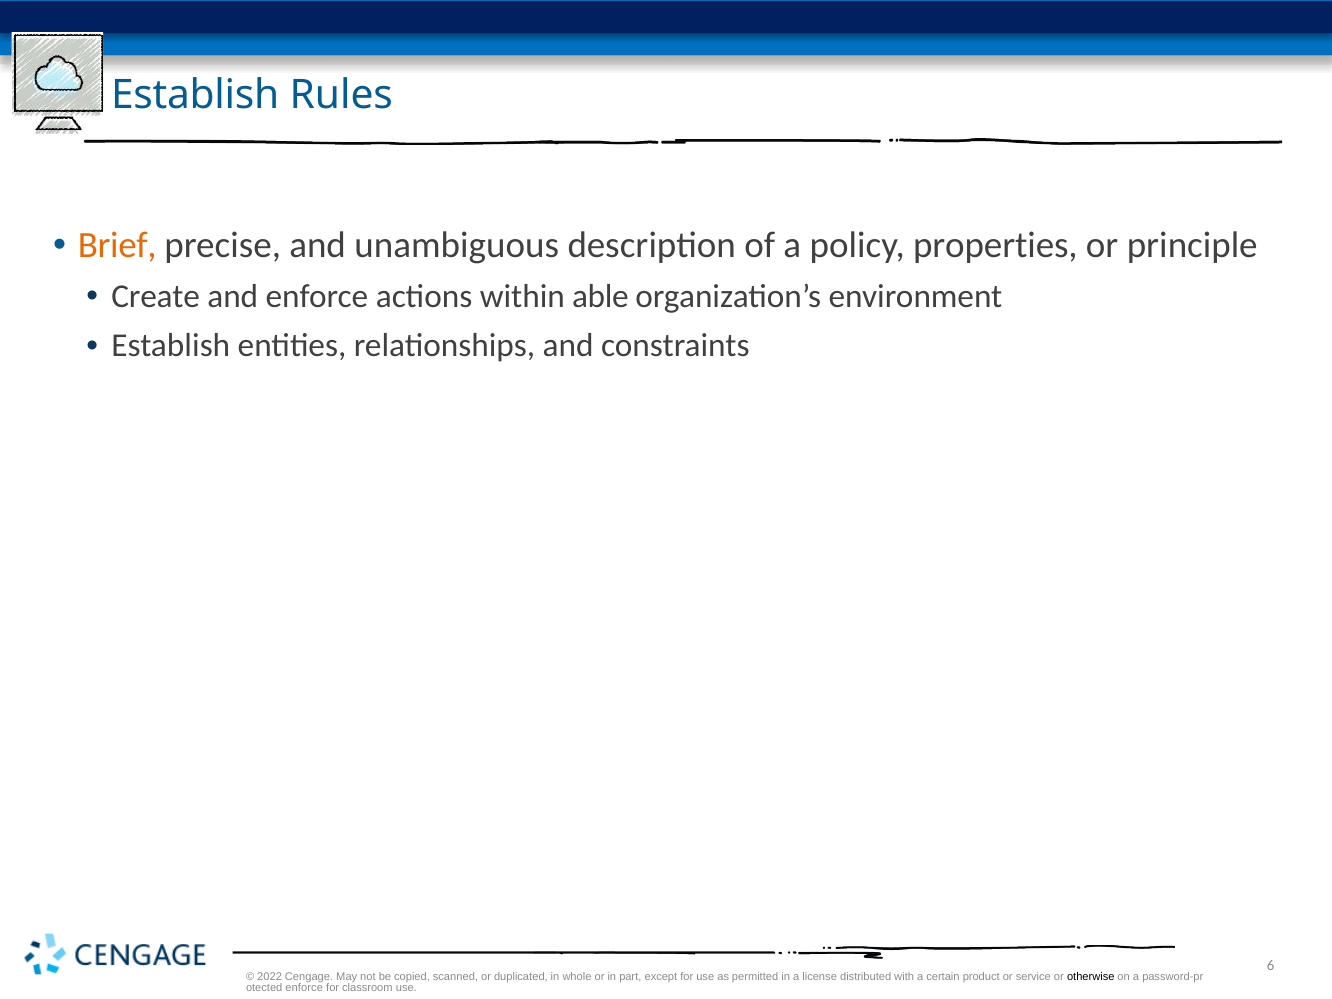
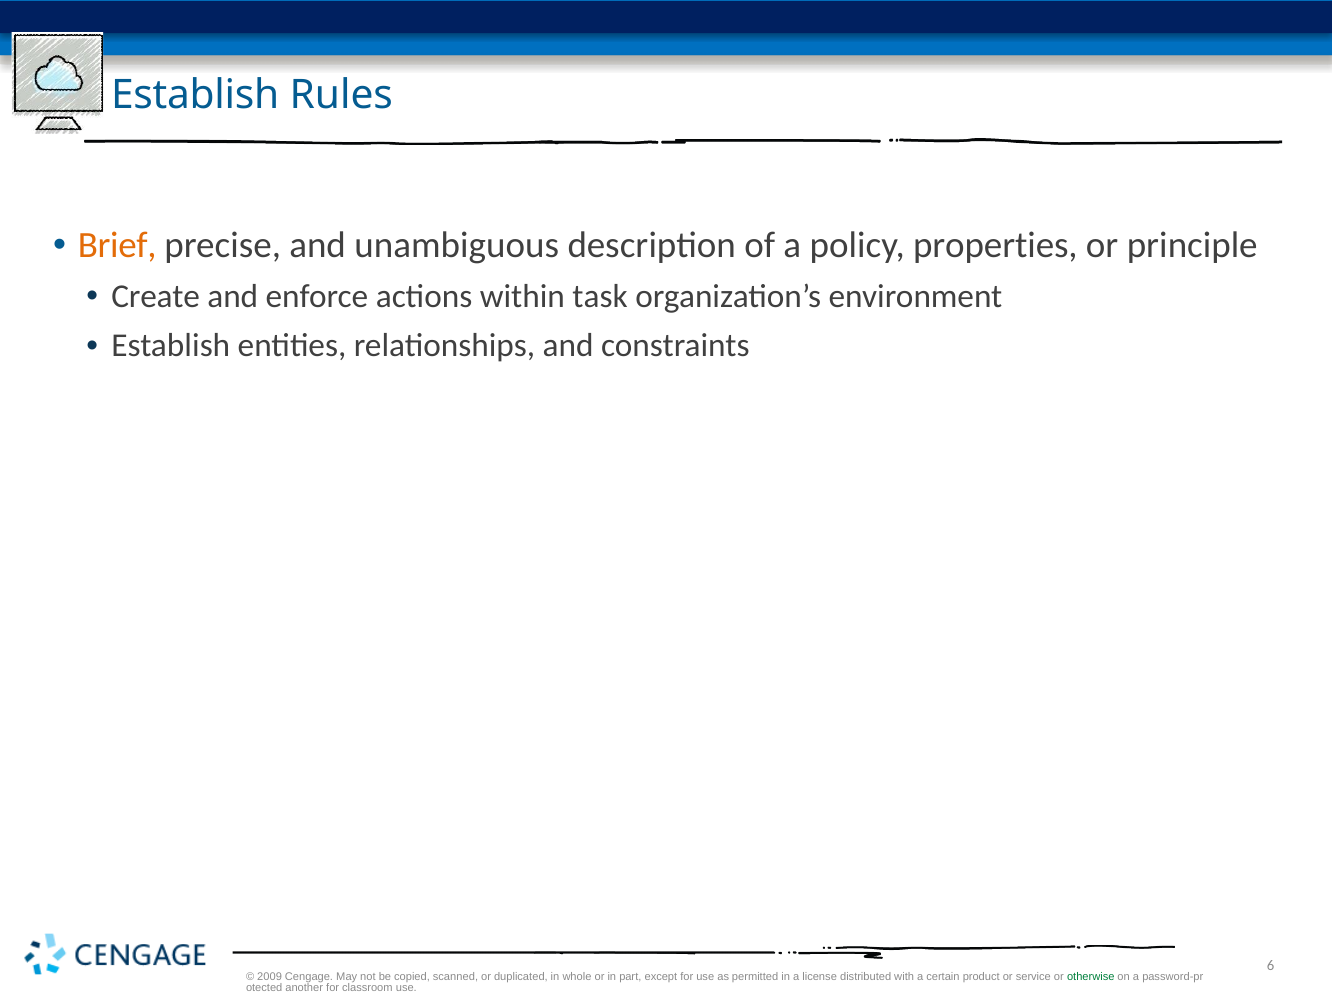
able: able -> task
2022: 2022 -> 2009
otherwise colour: black -> green
enforce at (304, 988): enforce -> another
